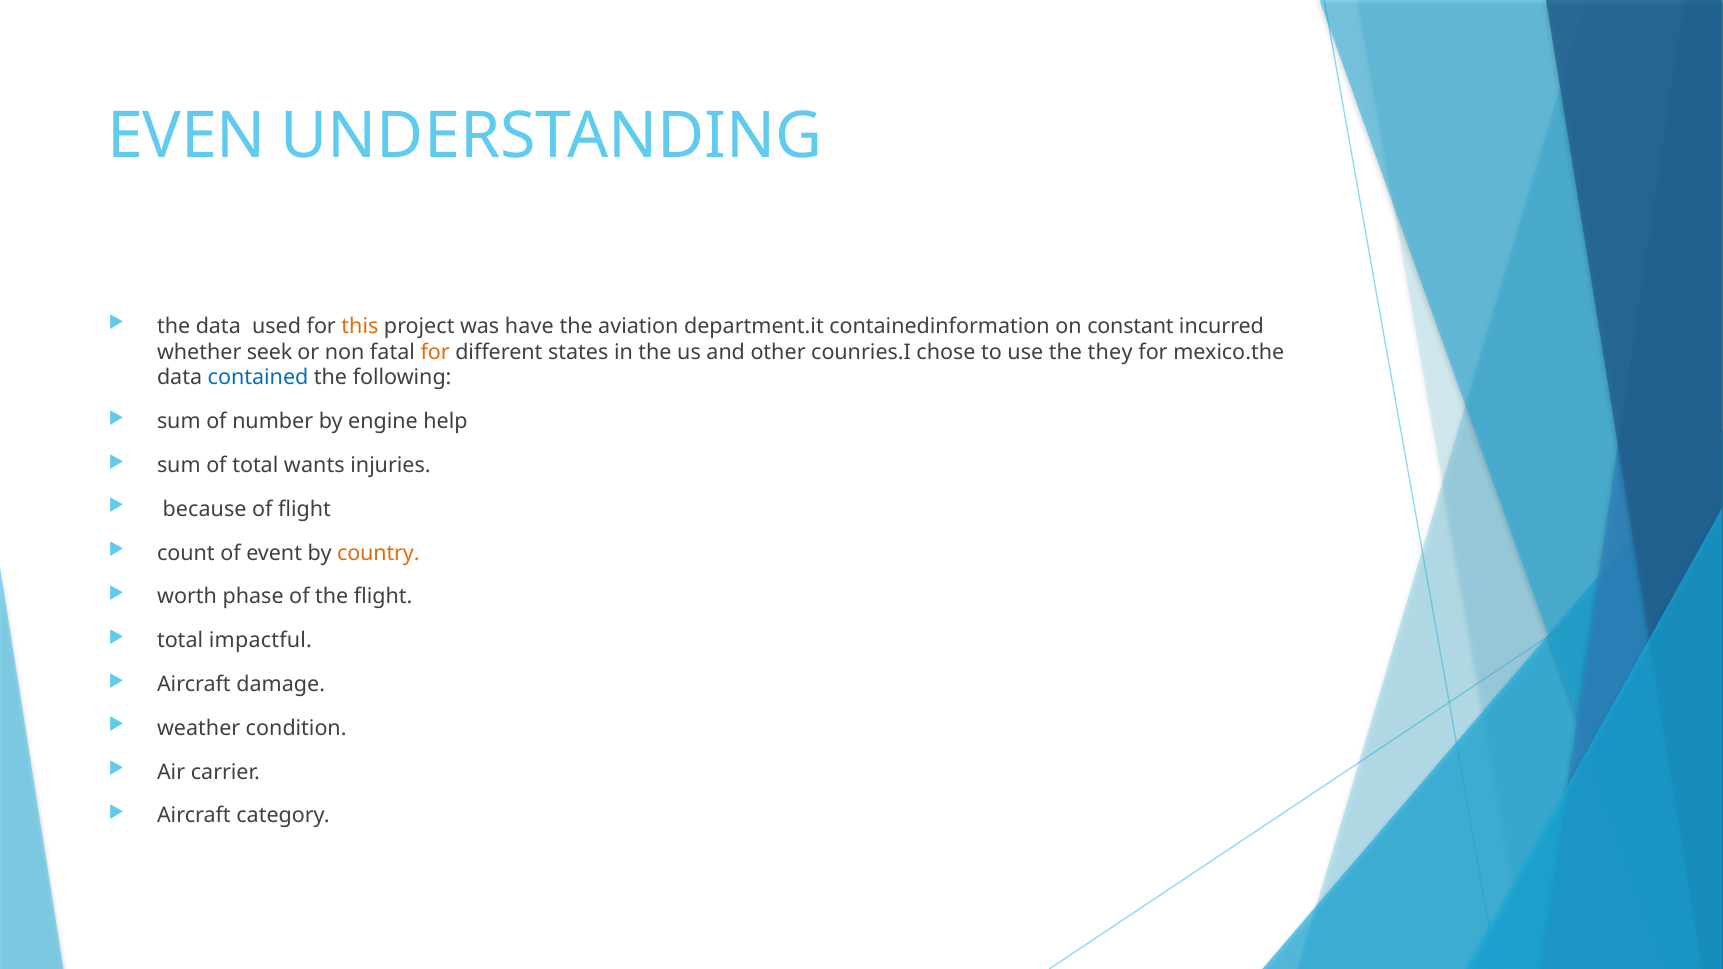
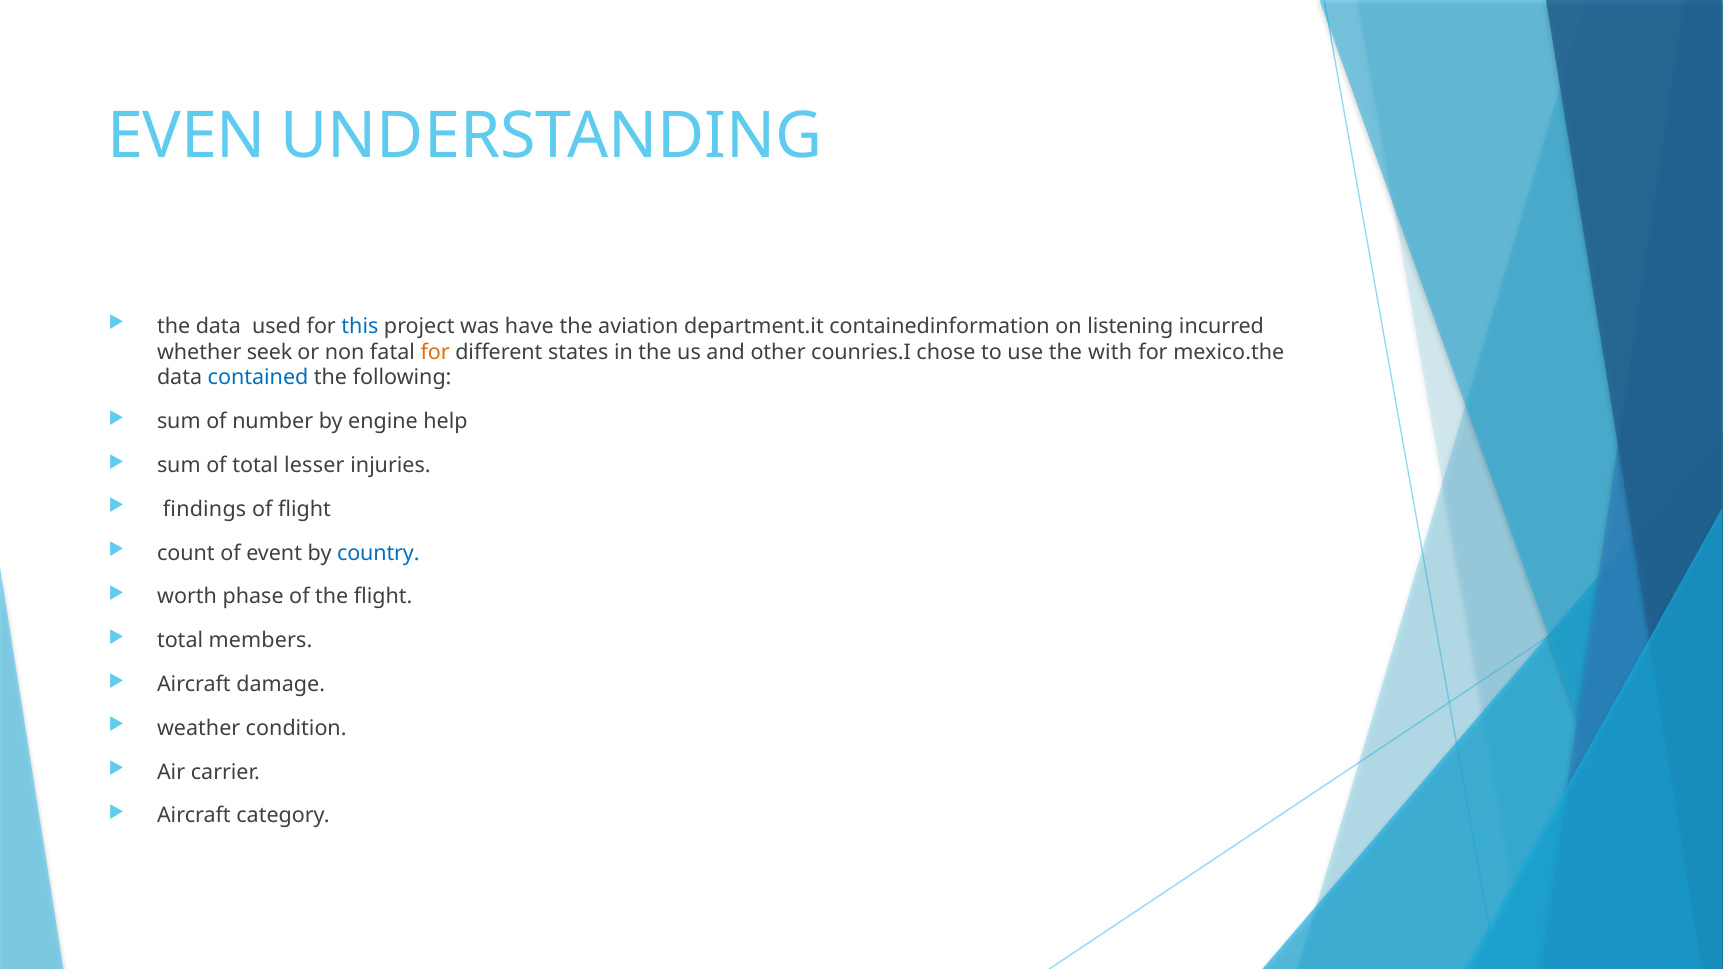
this colour: orange -> blue
constant: constant -> listening
they: they -> with
wants: wants -> lesser
because: because -> findings
country colour: orange -> blue
impactful: impactful -> members
